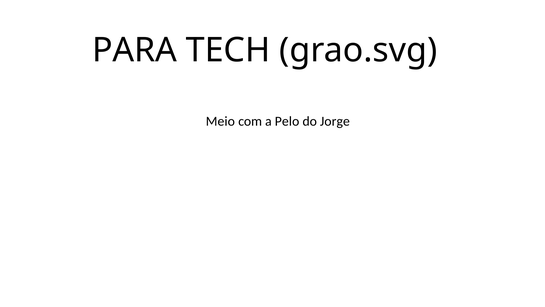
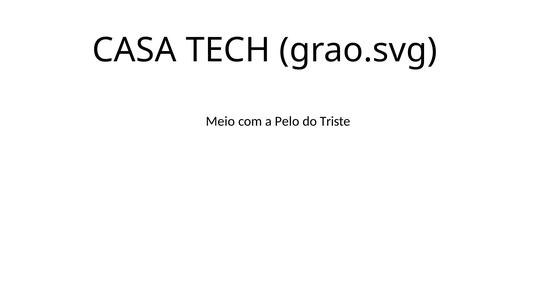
PARA: PARA -> CASA
Jorge: Jorge -> Triste
